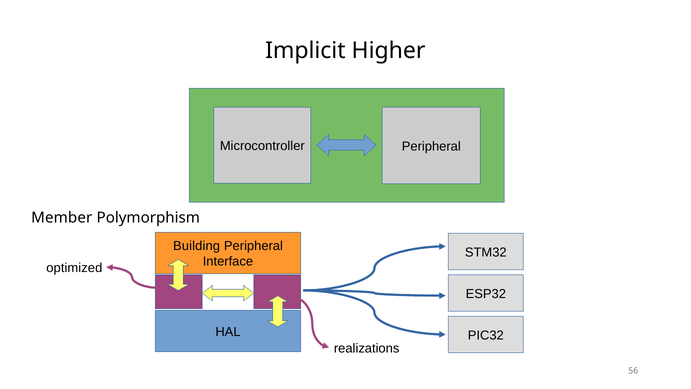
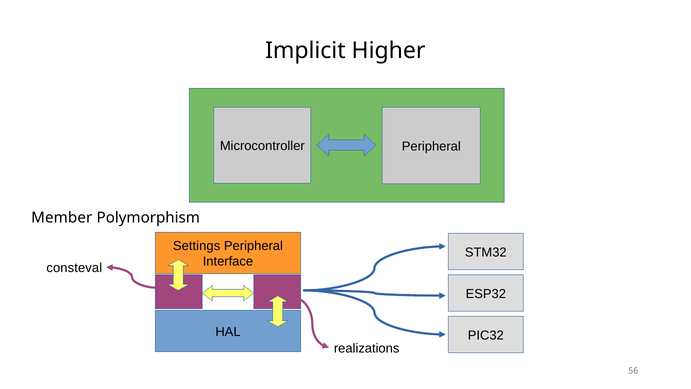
Building: Building -> Settings
optimized: optimized -> consteval
